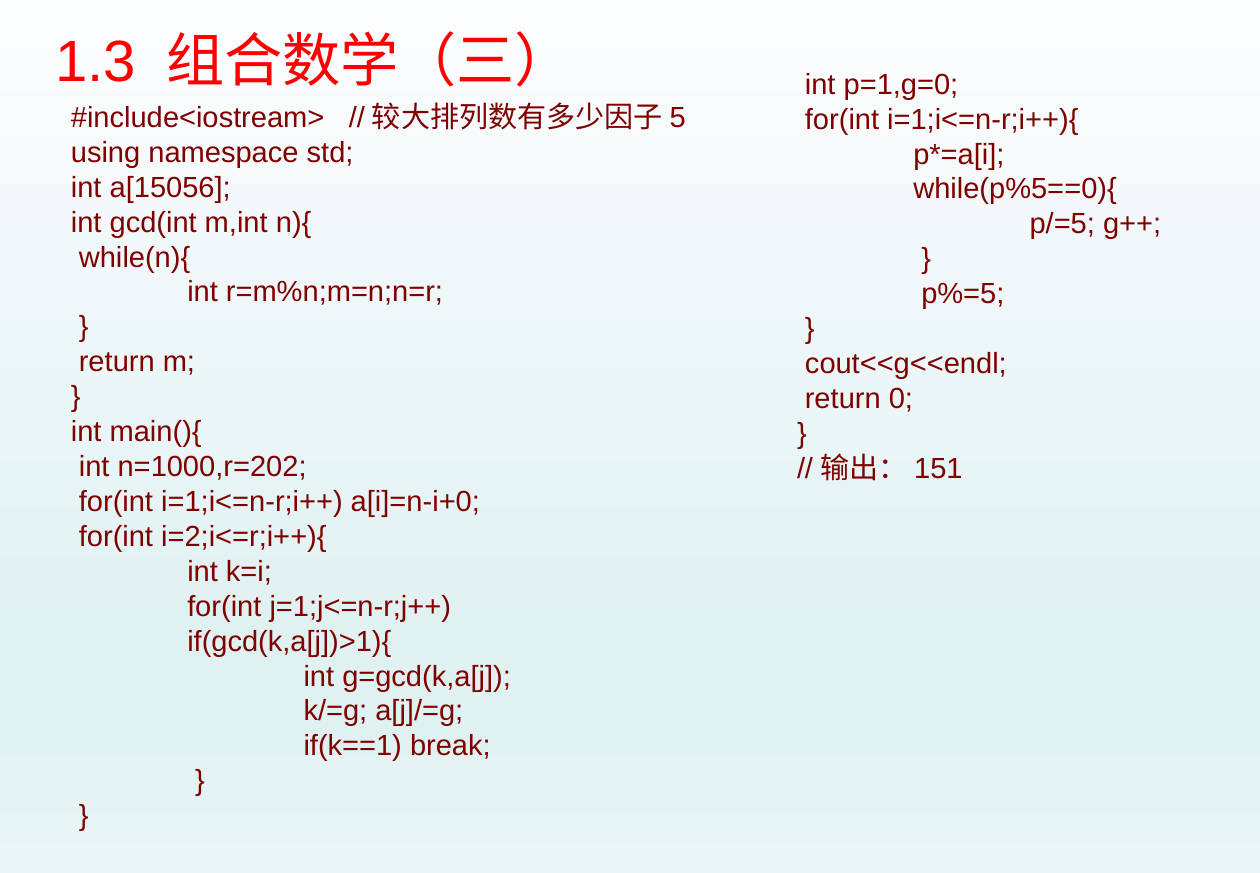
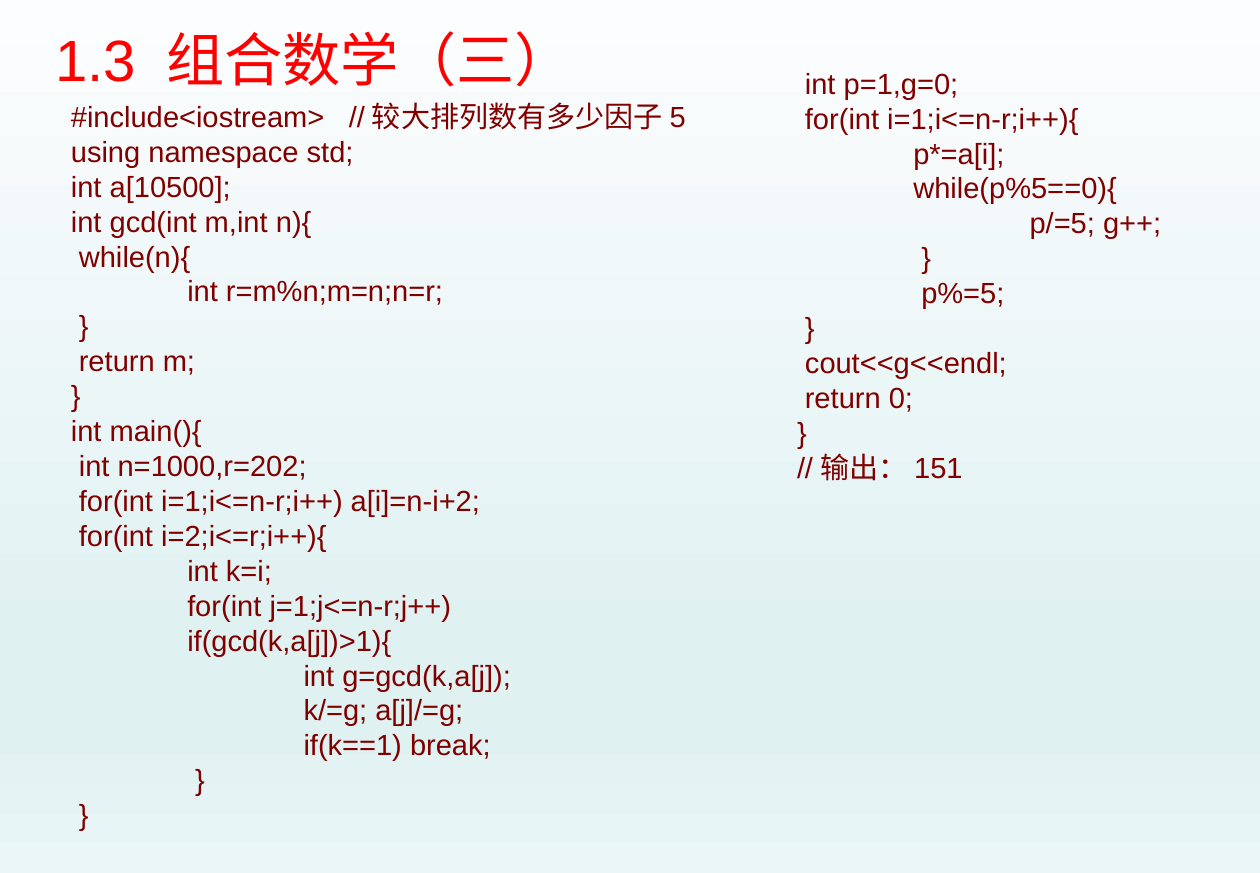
a[15056: a[15056 -> a[10500
a[i]=n-i+0: a[i]=n-i+0 -> a[i]=n-i+2
